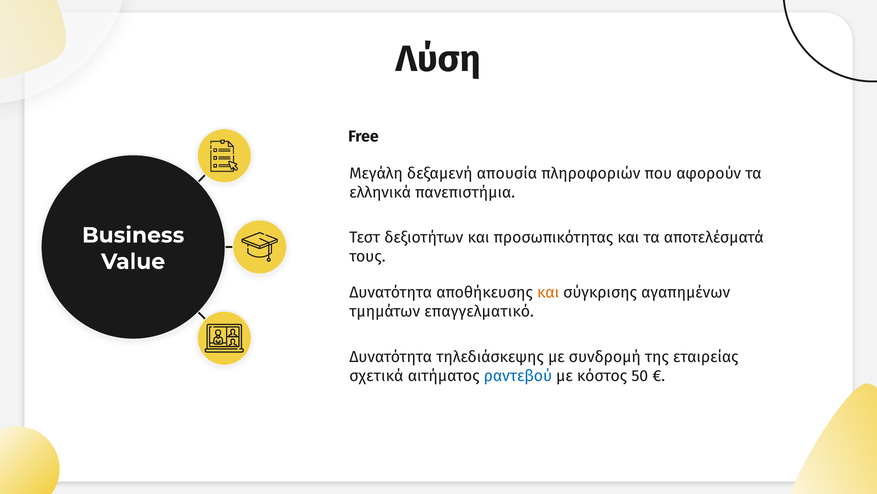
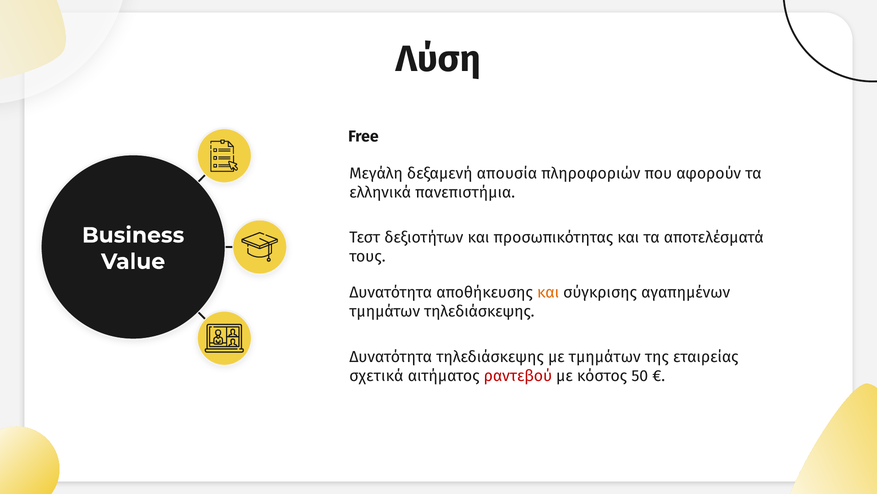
τμημάτων επαγγελματικό: επαγγελματικό -> τηλεδιάσκεψης
με συνδρομή: συνδρομή -> τμημάτων
ραντεβού colour: blue -> red
